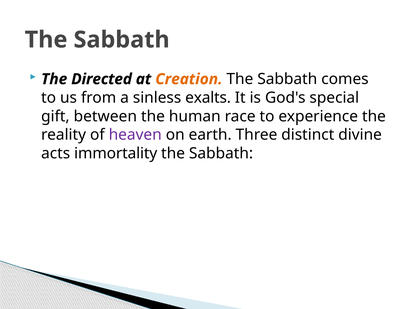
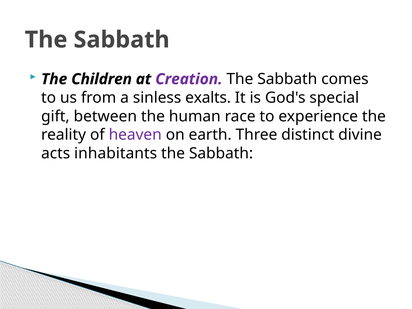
Directed: Directed -> Children
Creation colour: orange -> purple
immortality: immortality -> inhabitants
